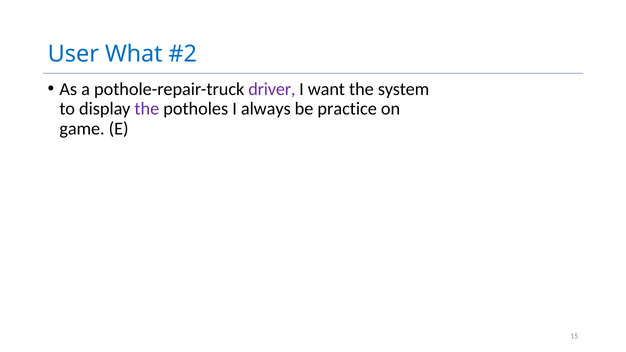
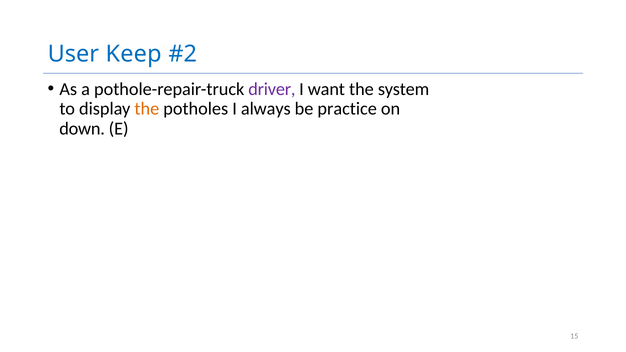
What: What -> Keep
the at (147, 109) colour: purple -> orange
game: game -> down
